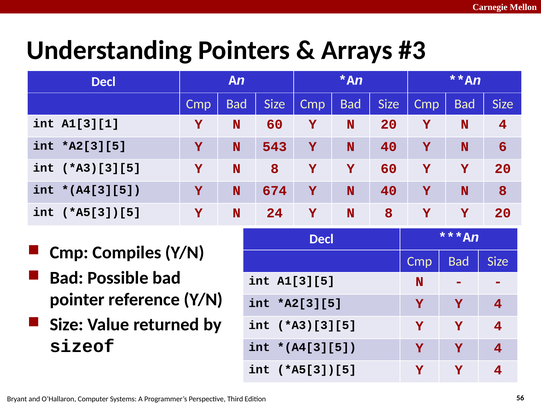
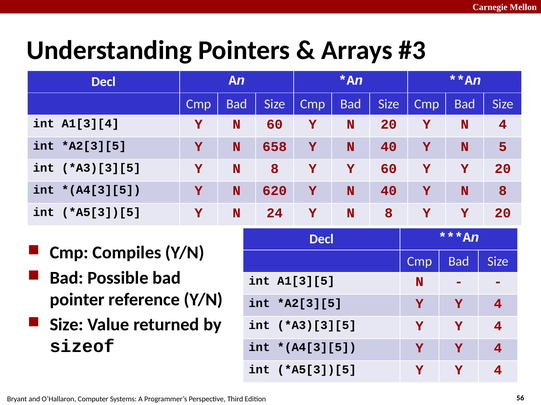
A1[3][1: A1[3][1 -> A1[3][4
543: 543 -> 658
6: 6 -> 5
674: 674 -> 620
